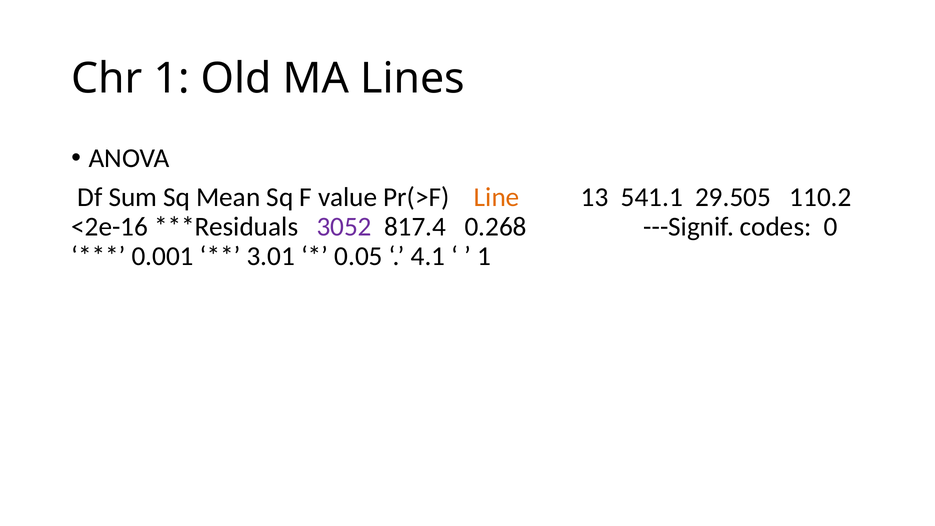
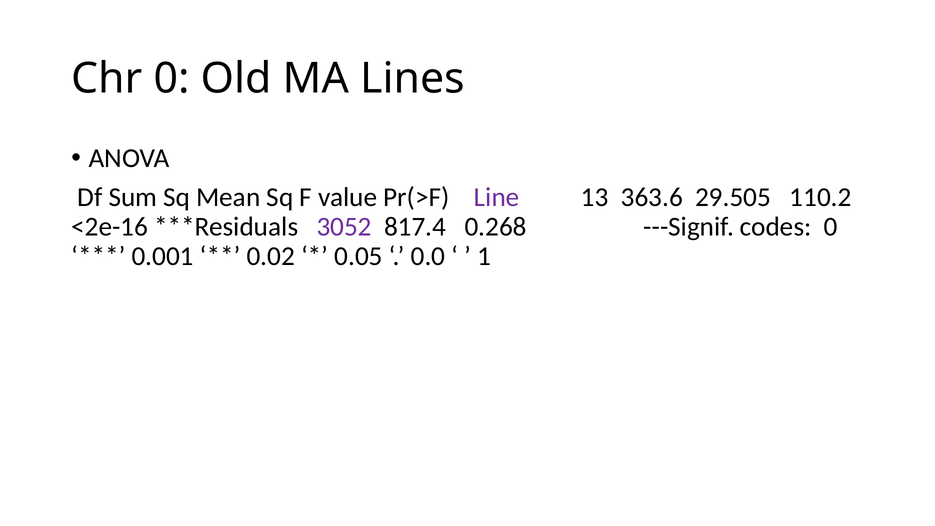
Chr 1: 1 -> 0
Line colour: orange -> purple
541.1: 541.1 -> 363.6
3.01: 3.01 -> 0.02
4.1: 4.1 -> 0.0
